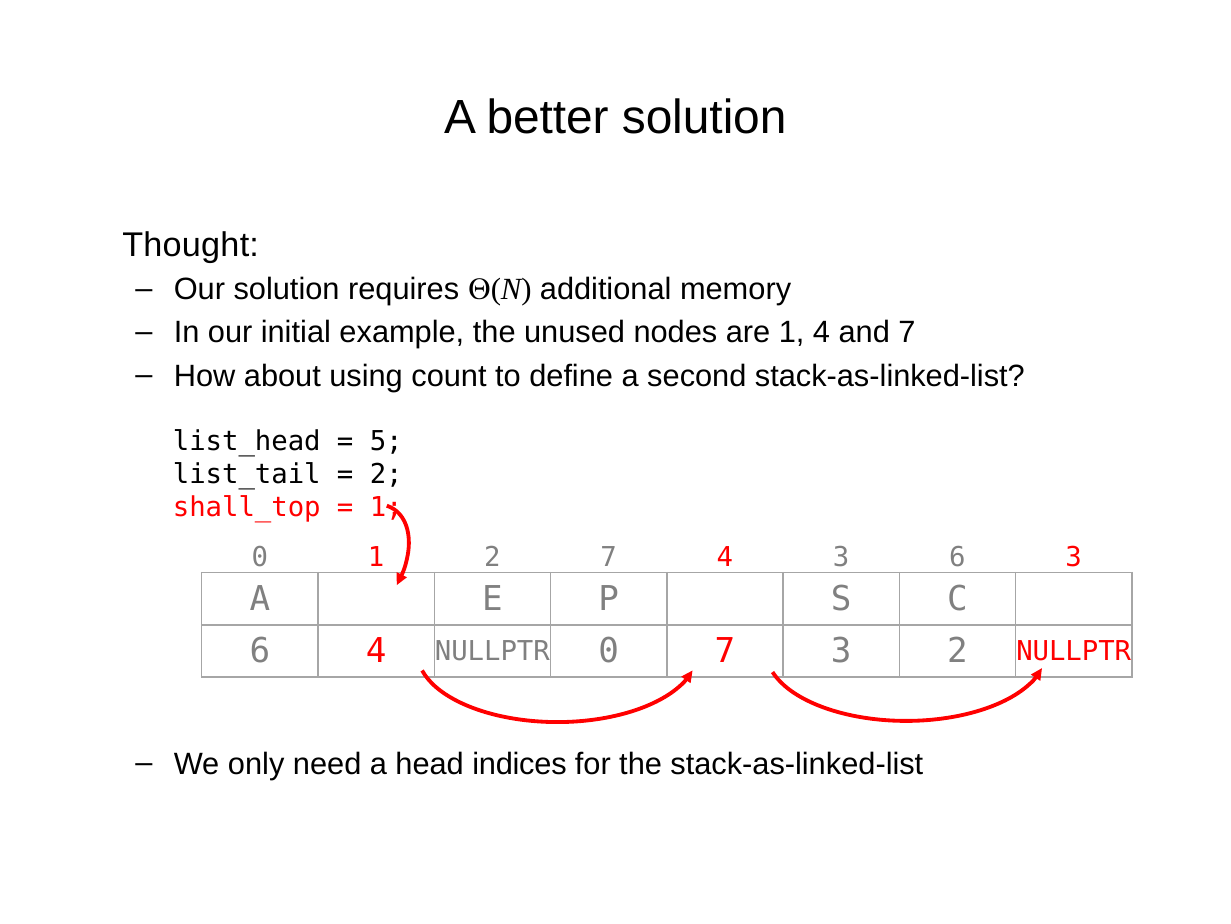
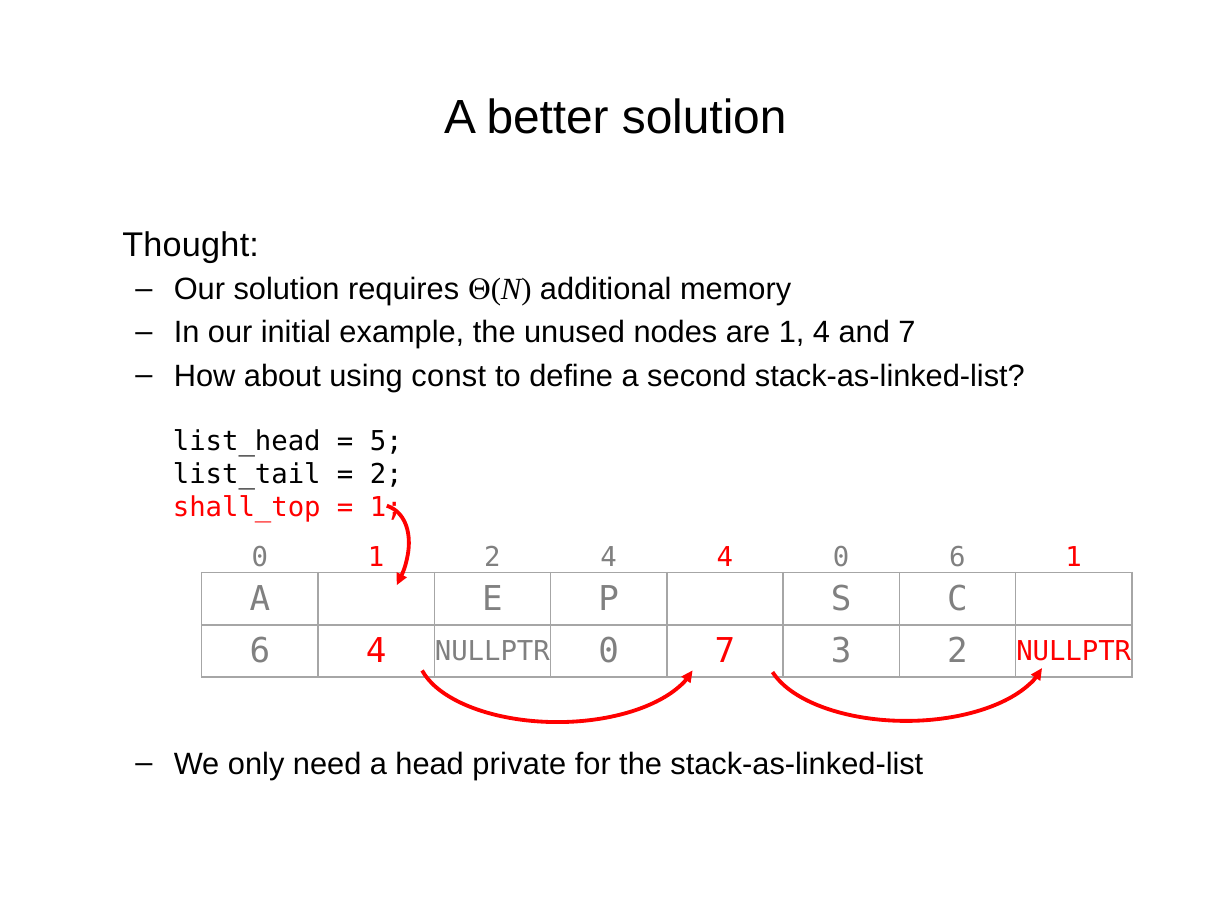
count: count -> const
2 7: 7 -> 4
4 3: 3 -> 0
6 3: 3 -> 1
indices: indices -> private
